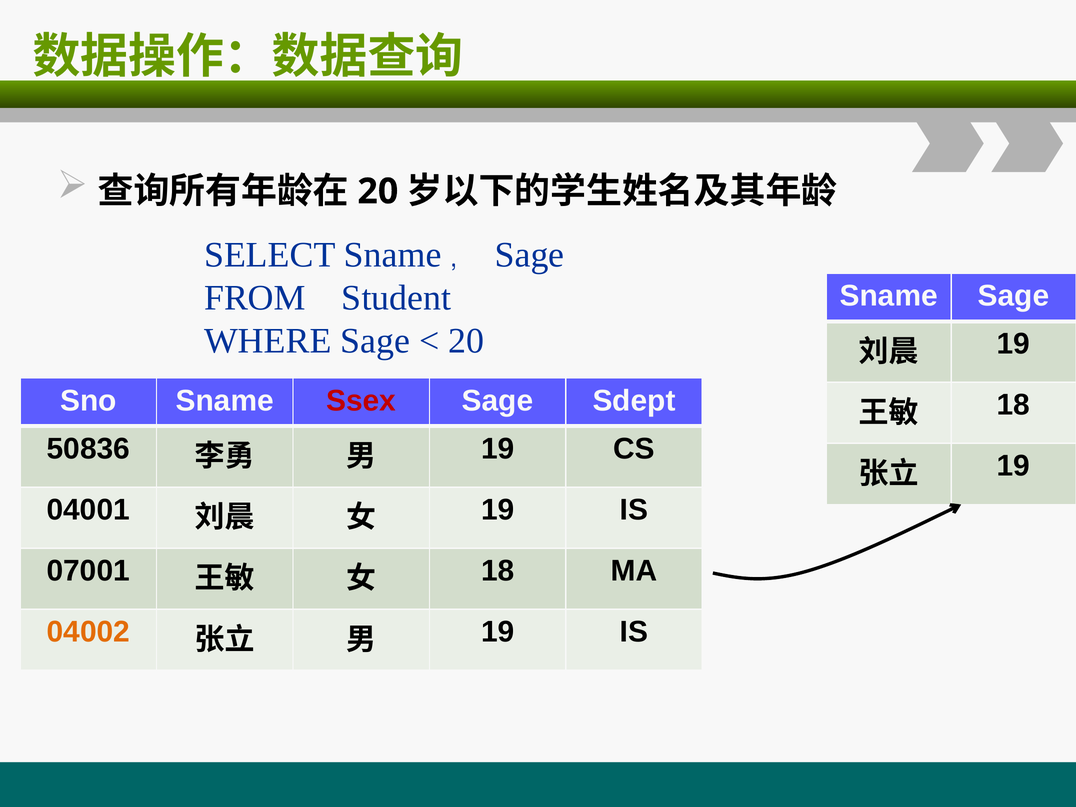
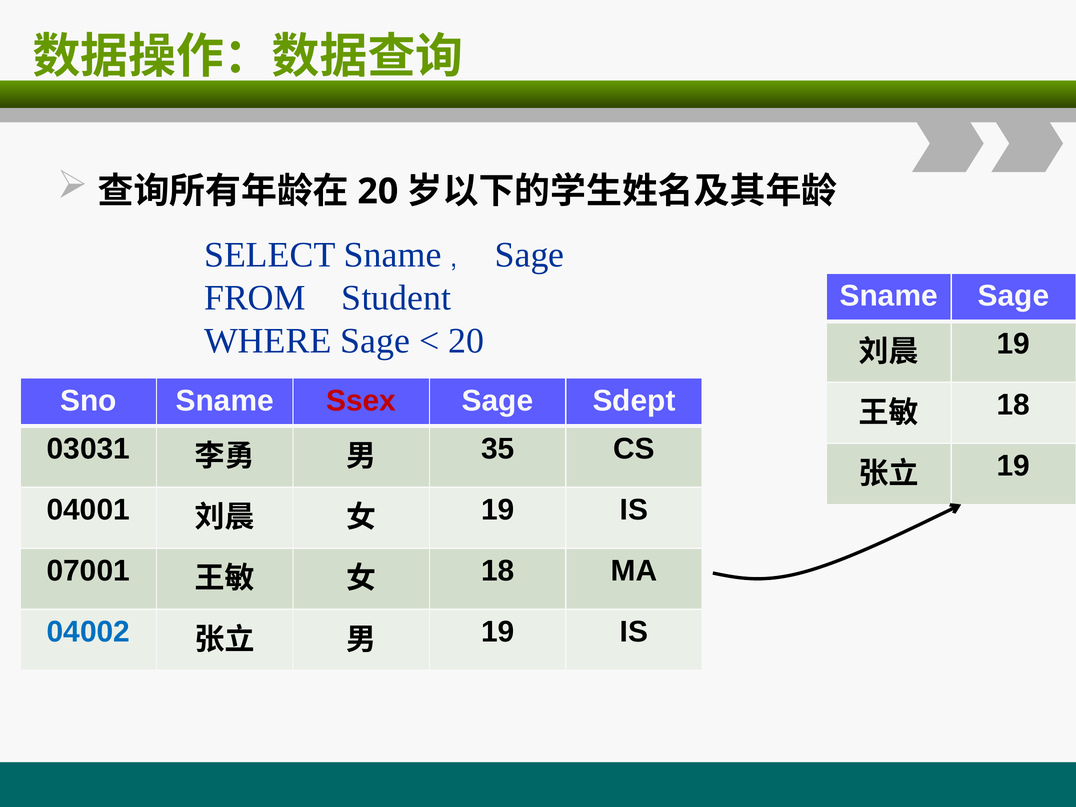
50836: 50836 -> 03031
19 at (498, 449): 19 -> 35
04002 colour: orange -> blue
